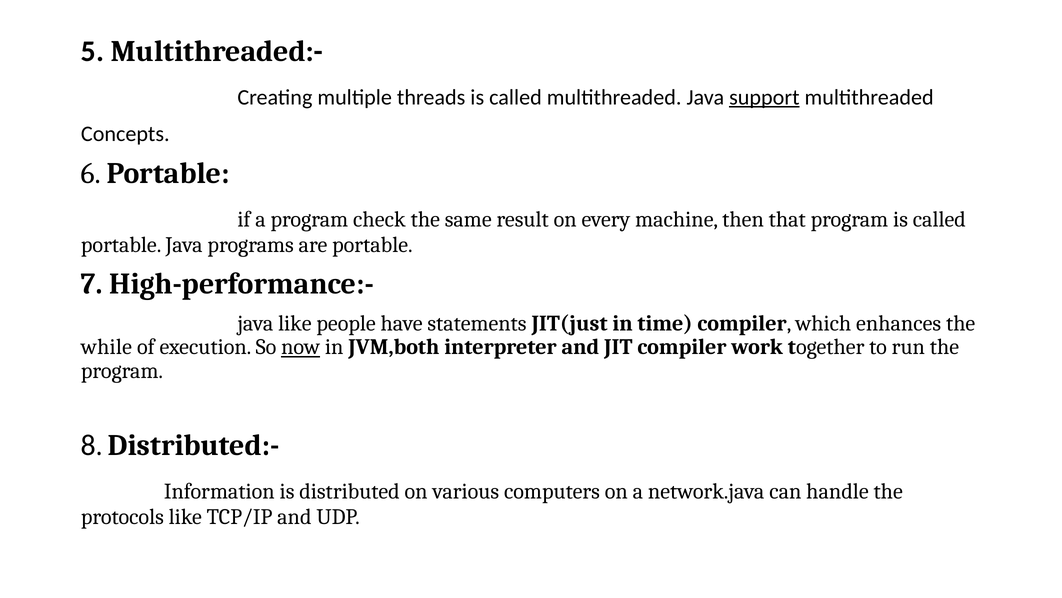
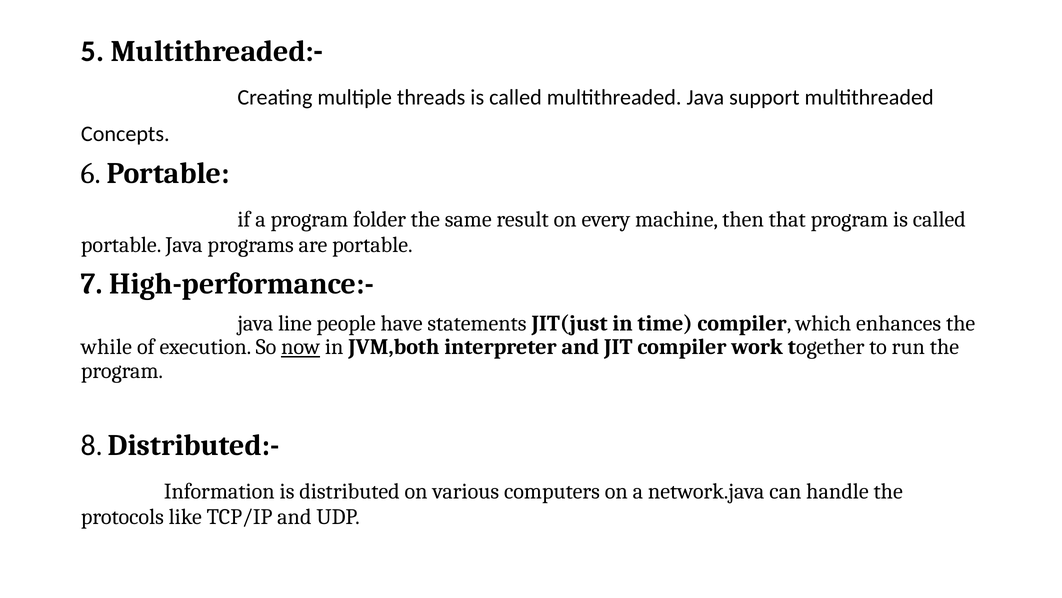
support underline: present -> none
check: check -> folder
java like: like -> line
